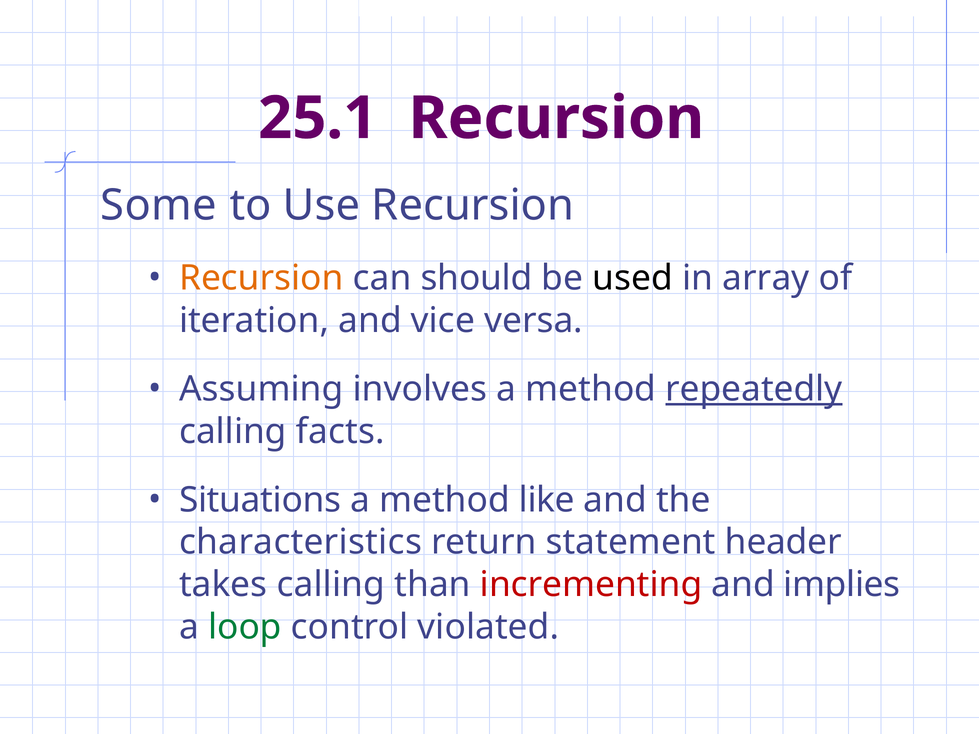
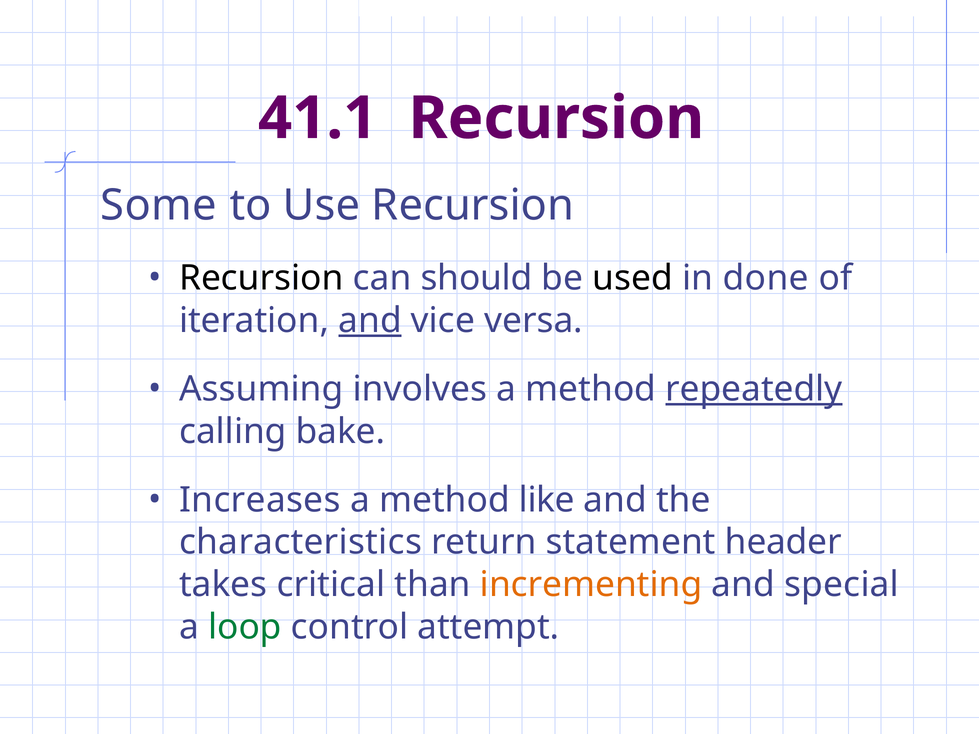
25.1: 25.1 -> 41.1
Recursion at (261, 278) colour: orange -> black
array: array -> done
and at (370, 321) underline: none -> present
facts: facts -> bake
Situations: Situations -> Increases
takes calling: calling -> critical
incrementing colour: red -> orange
implies: implies -> special
violated: violated -> attempt
